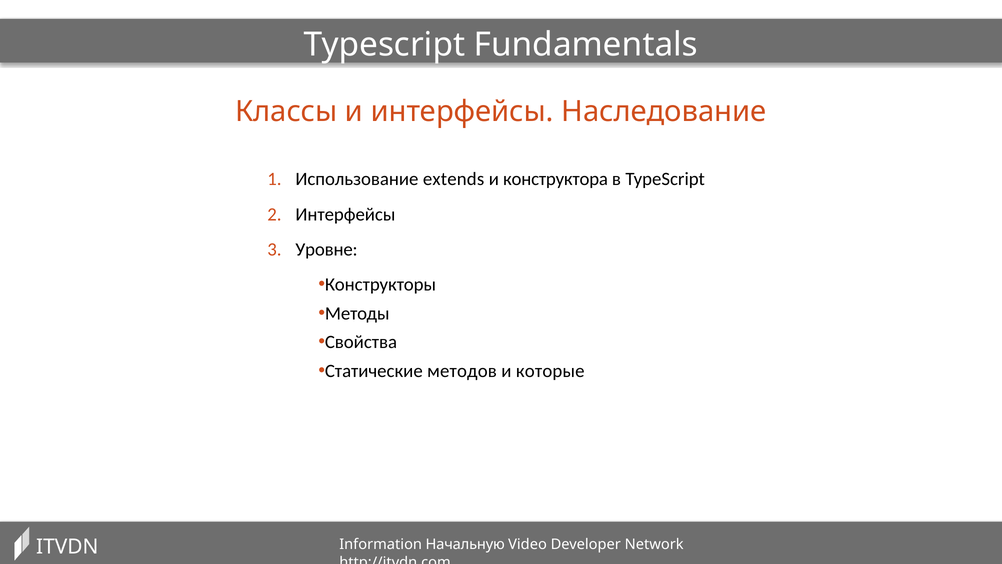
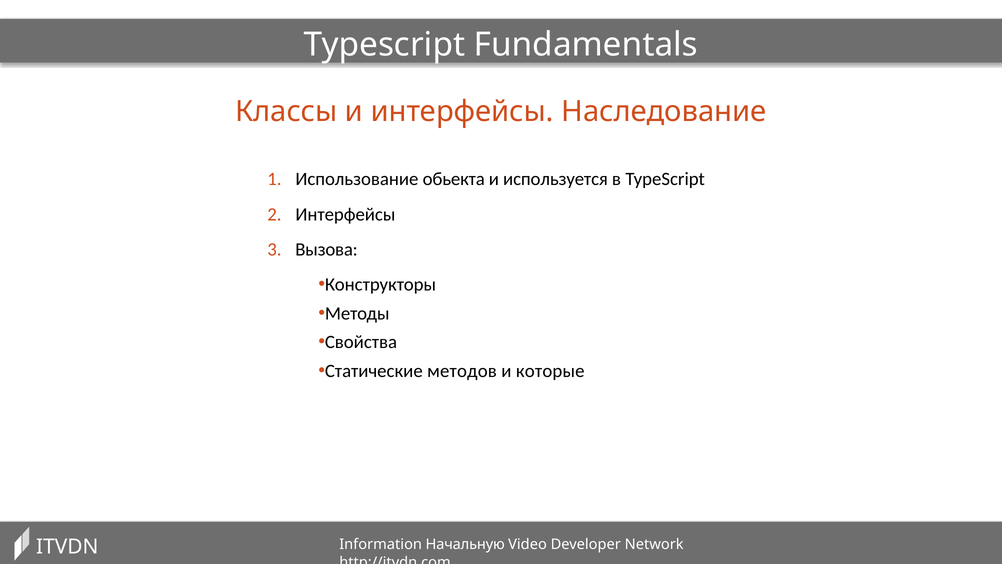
extends: extends -> обьекта
конструктора: конструктора -> используется
Уровне: Уровне -> Вызова
